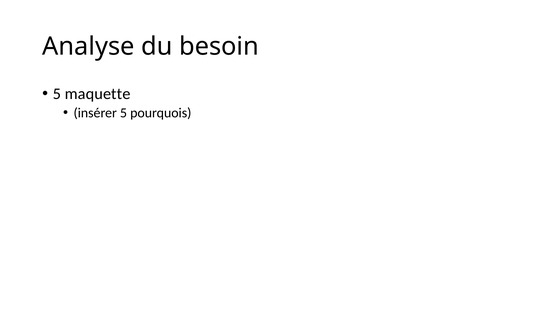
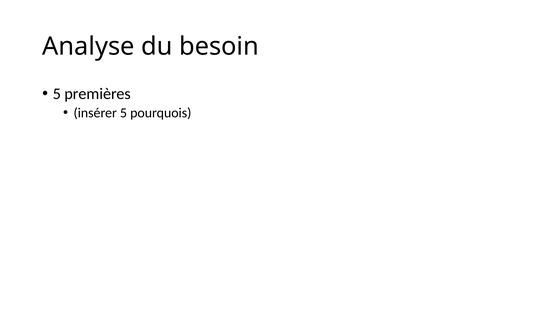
maquette: maquette -> premières
